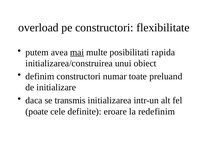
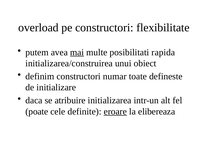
preluand: preluand -> defineste
transmis: transmis -> atribuire
eroare underline: none -> present
redefinim: redefinim -> elibereaza
